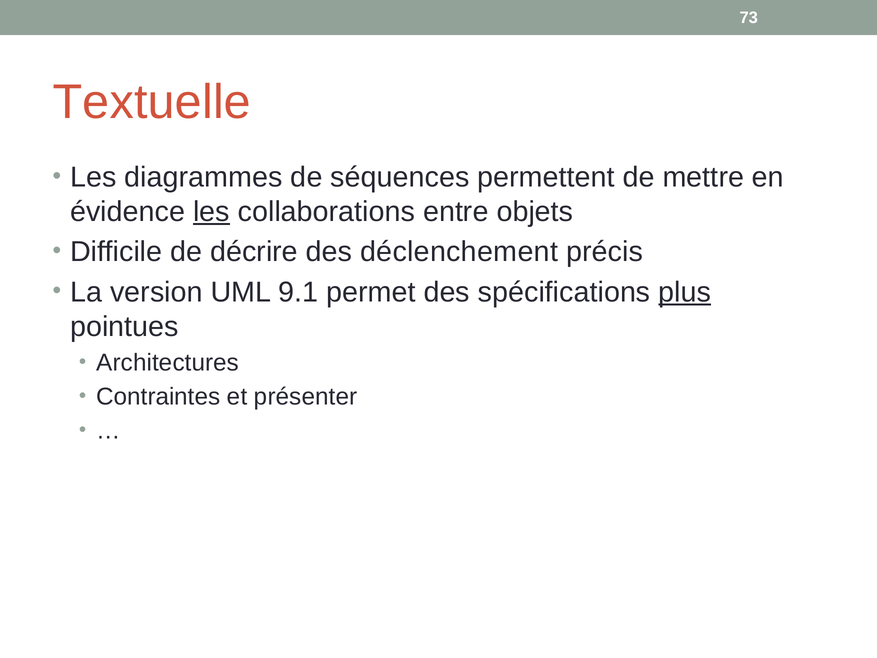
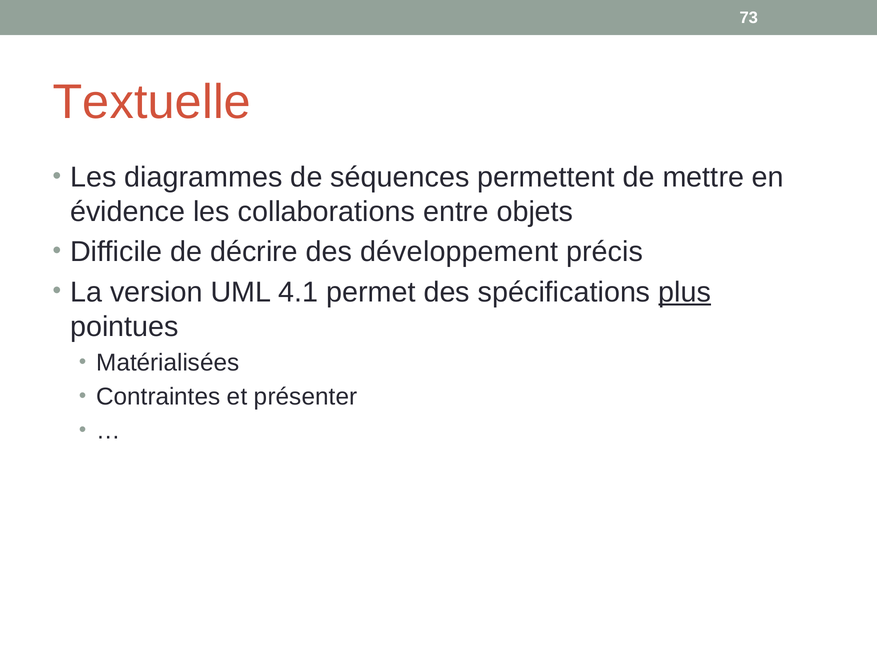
les at (211, 212) underline: present -> none
déclenchement: déclenchement -> développement
9.1: 9.1 -> 4.1
Architectures: Architectures -> Matérialisées
